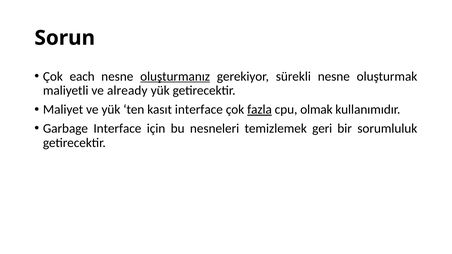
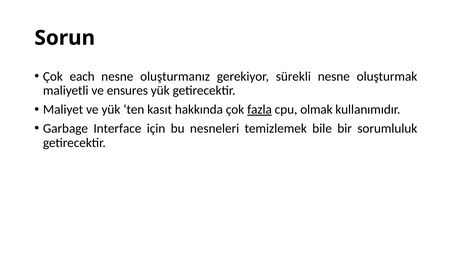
oluşturmanız underline: present -> none
already: already -> ensures
kasıt interface: interface -> hakkında
geri: geri -> bile
